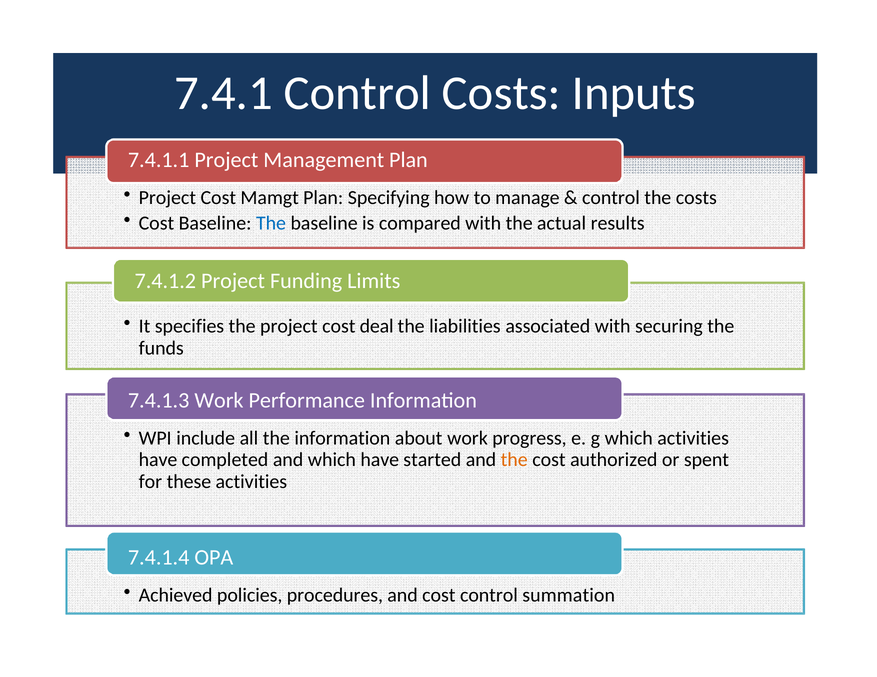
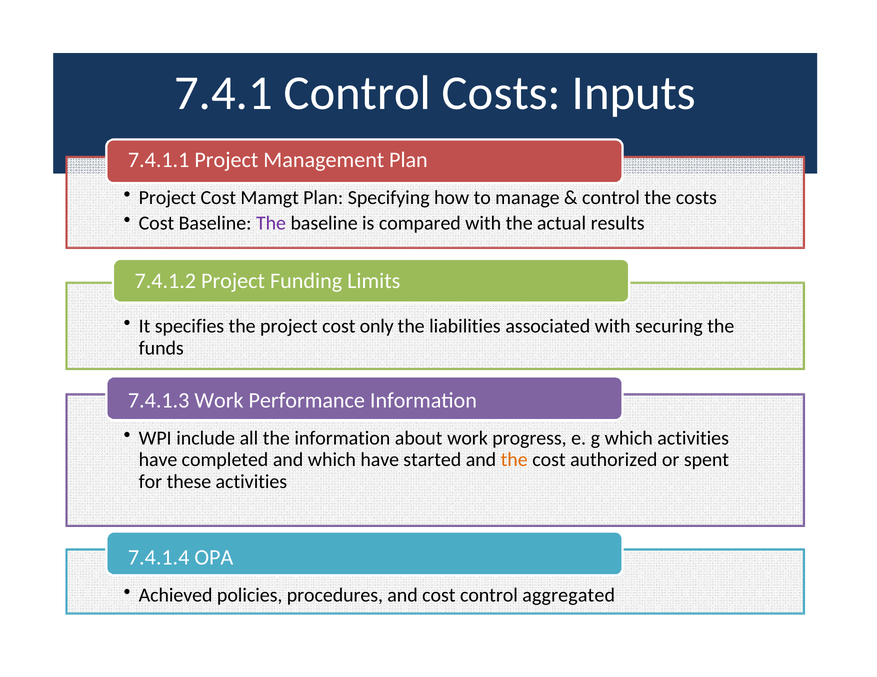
The at (271, 223) colour: blue -> purple
deal: deal -> only
summation: summation -> aggregated
